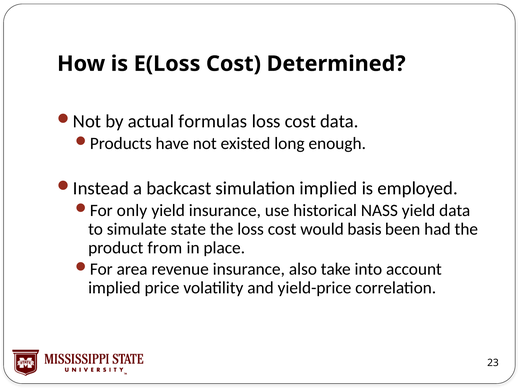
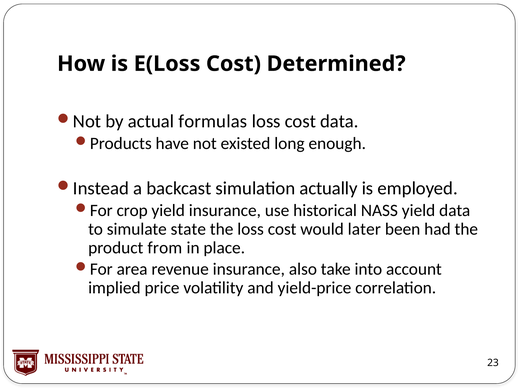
simulation implied: implied -> actually
only: only -> crop
basis: basis -> later
